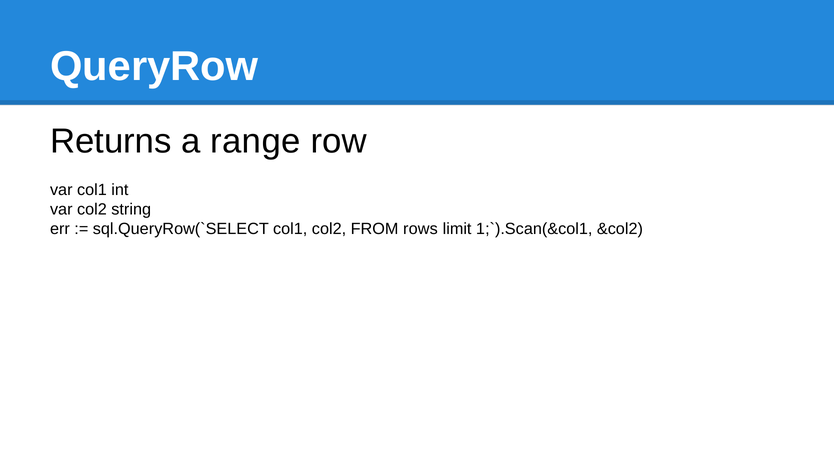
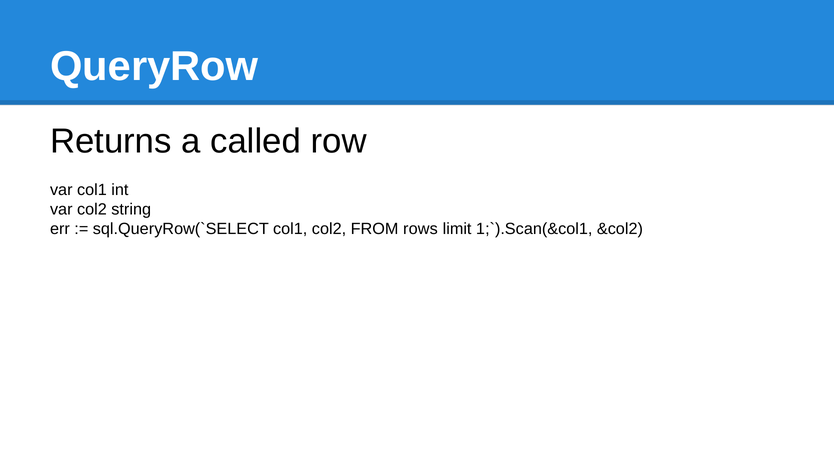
range: range -> called
